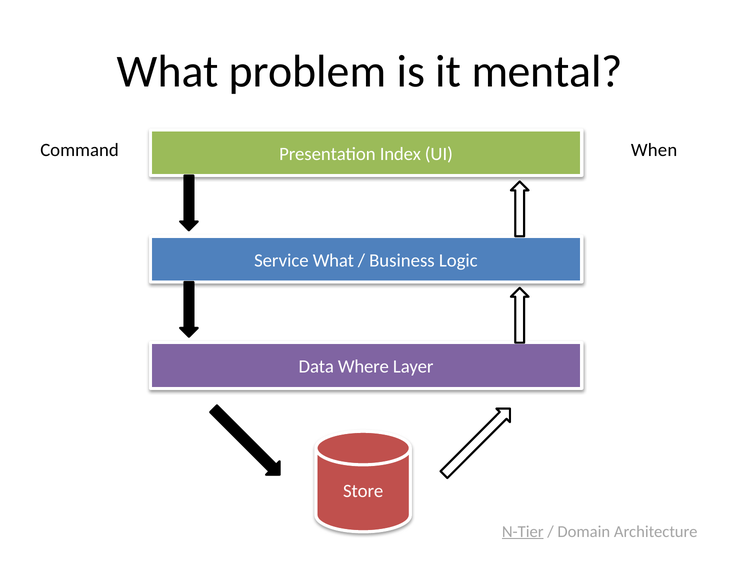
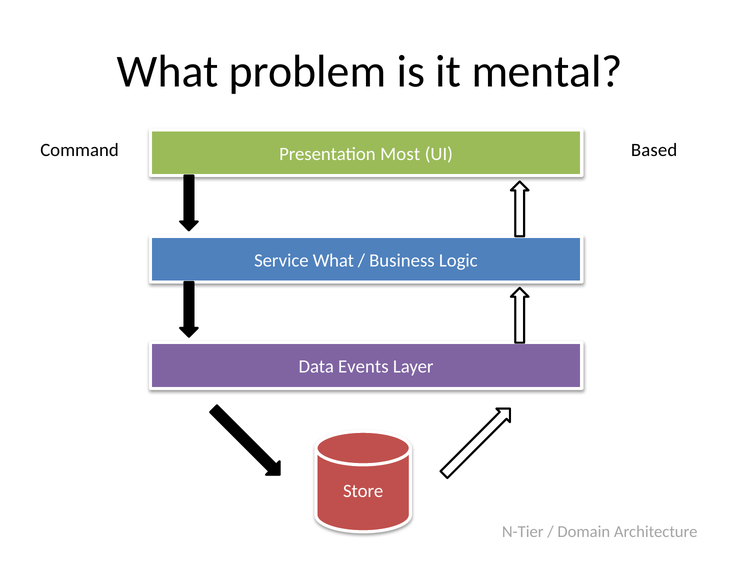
When: When -> Based
Index: Index -> Most
Where: Where -> Events
N-Tier underline: present -> none
